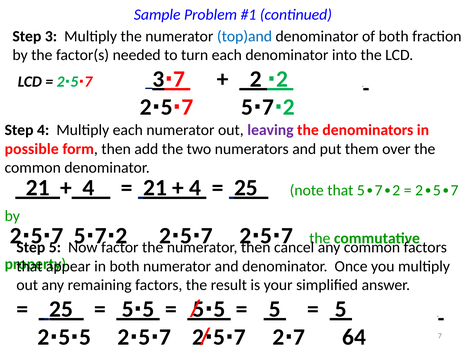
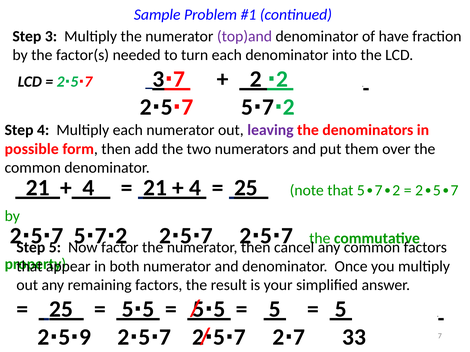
top)and colour: blue -> purple
of both: both -> have
2 5 5: 5 -> 9
64: 64 -> 33
